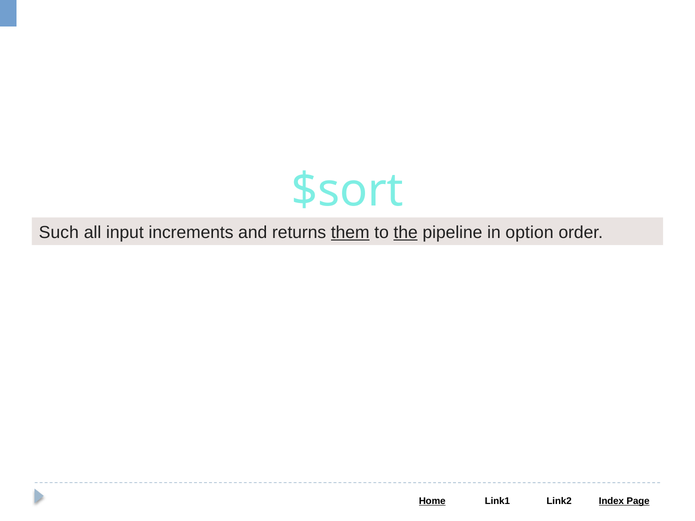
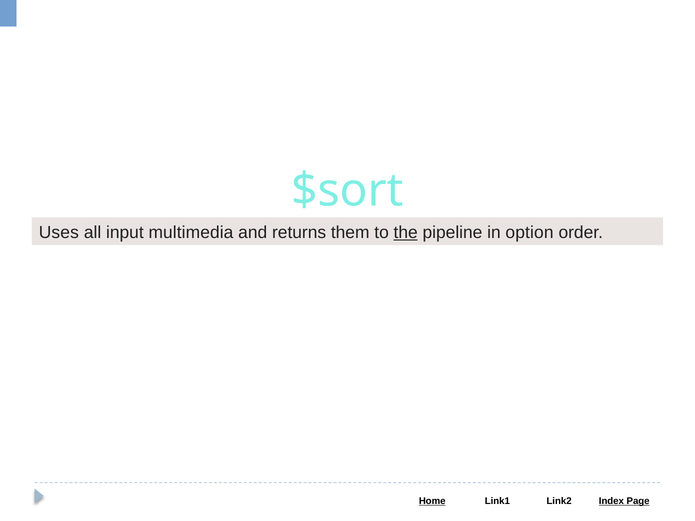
Such: Such -> Uses
increments: increments -> multimedia
them underline: present -> none
